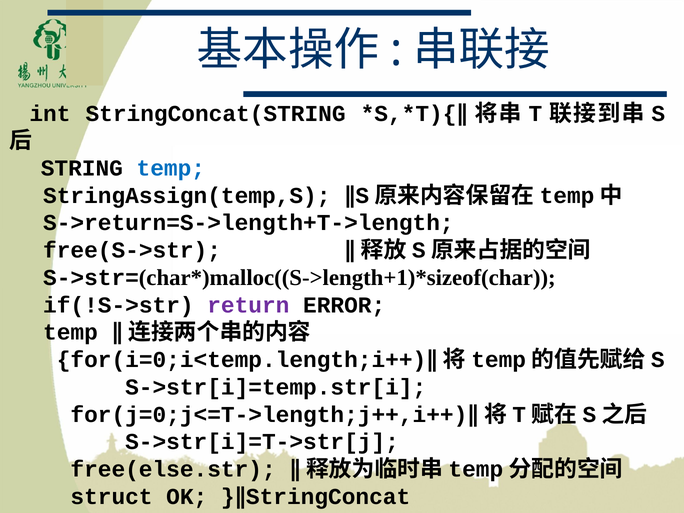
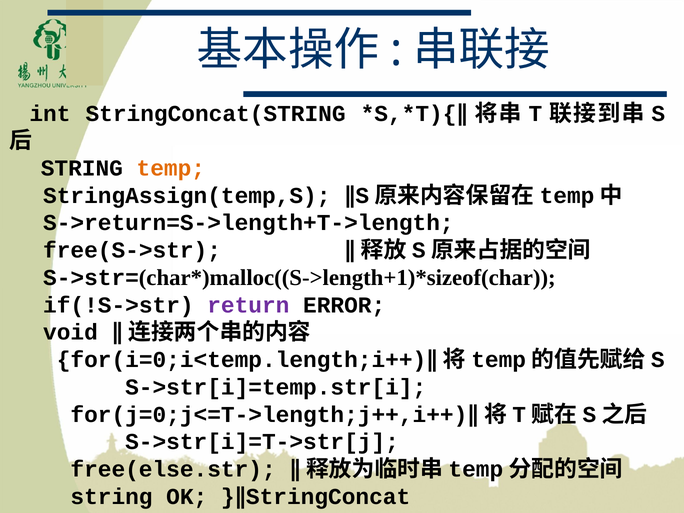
temp at (171, 168) colour: blue -> orange
temp at (70, 332): temp -> void
struct at (112, 497): struct -> string
